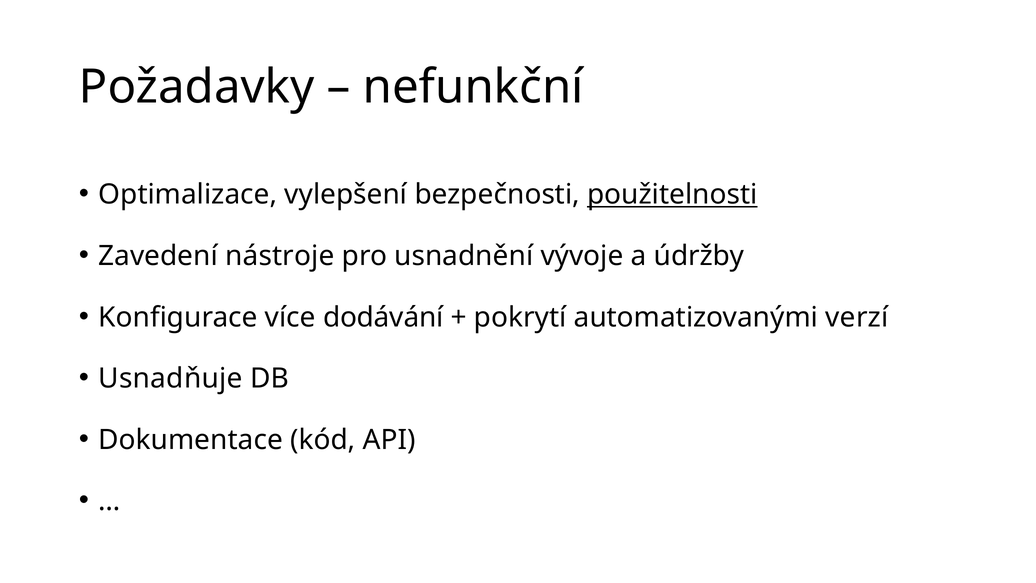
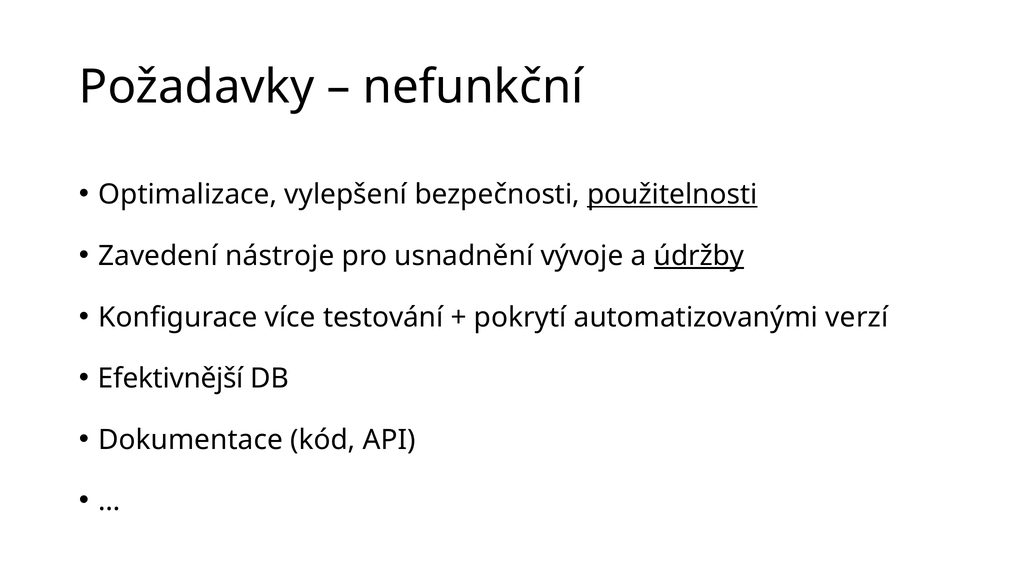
údržby underline: none -> present
dodávání: dodávání -> testování
Usnadňuje: Usnadňuje -> Efektivnější
